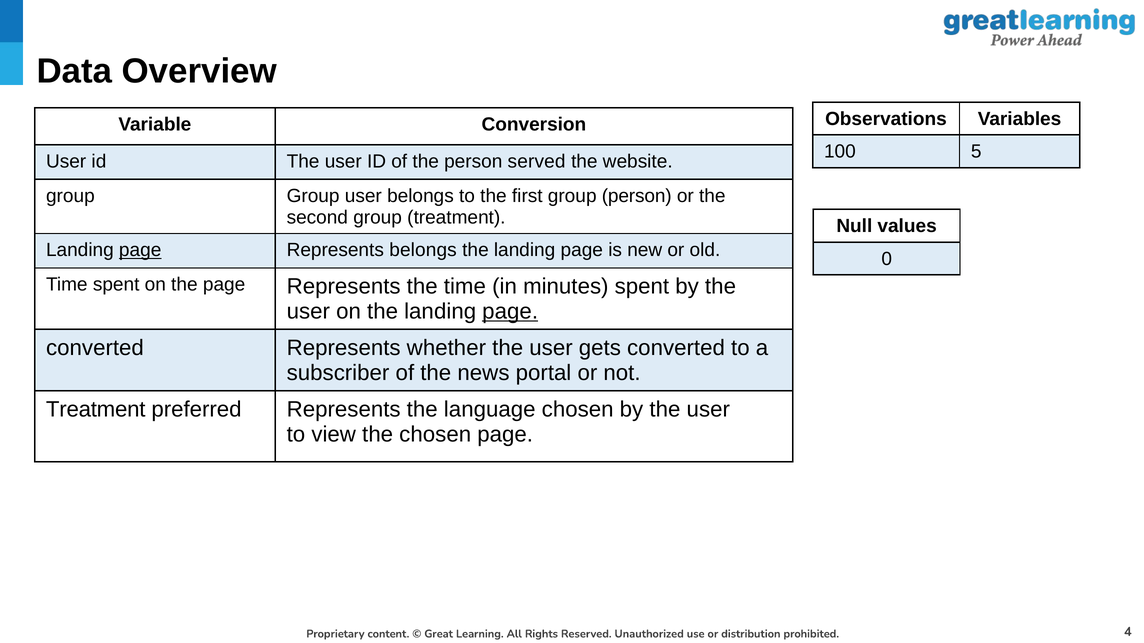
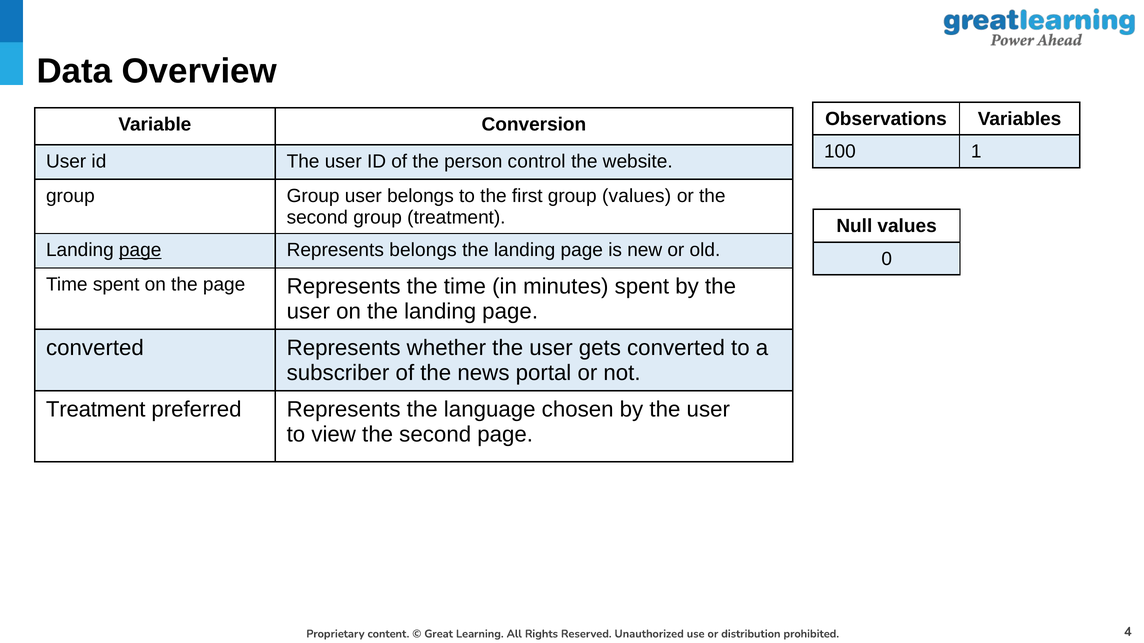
5: 5 -> 1
served: served -> control
group person: person -> values
page at (510, 312) underline: present -> none
view the chosen: chosen -> second
